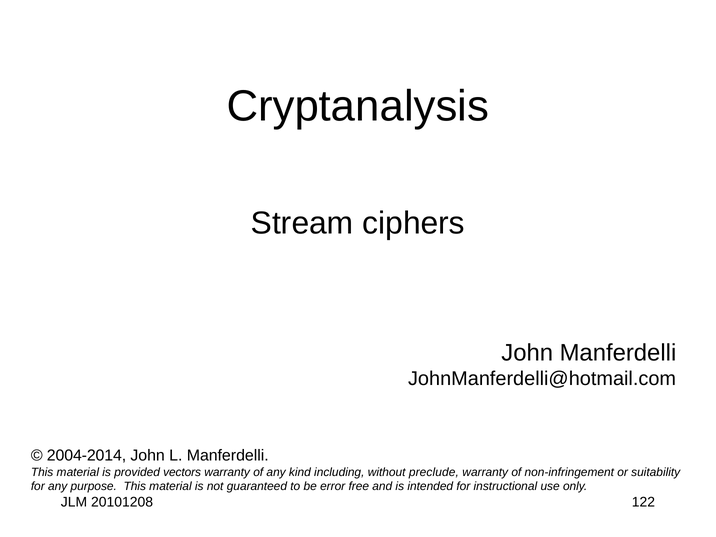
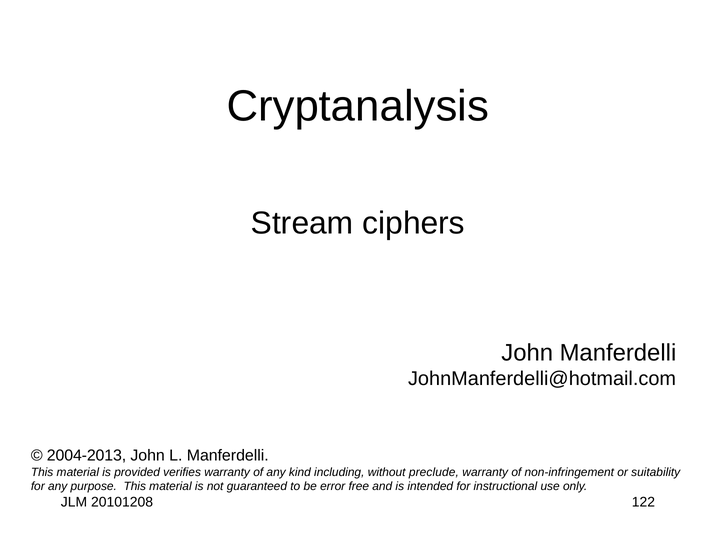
2004-2014: 2004-2014 -> 2004-2013
vectors: vectors -> verifies
